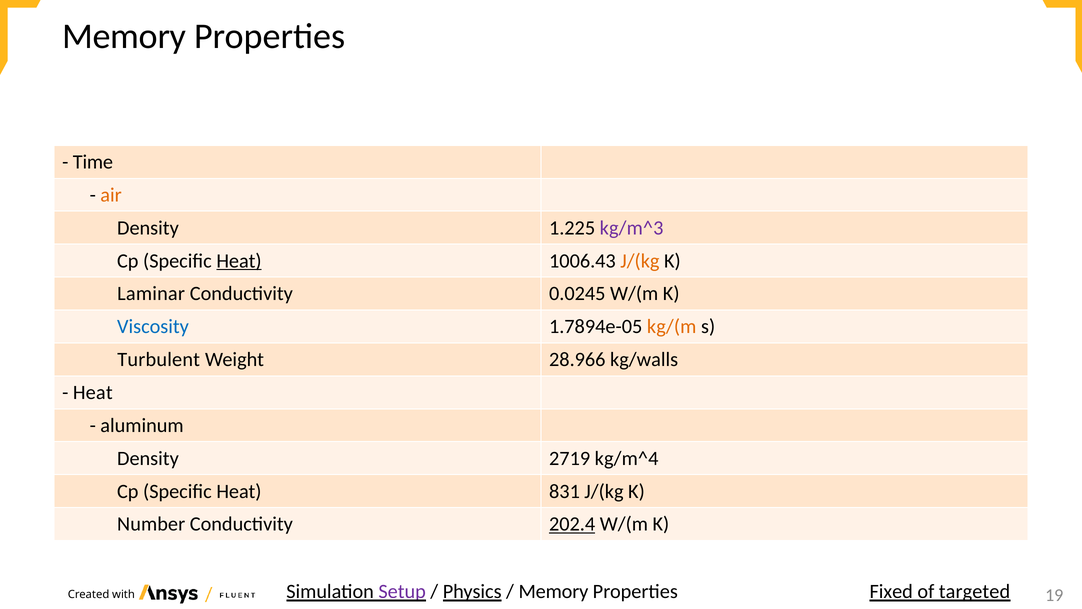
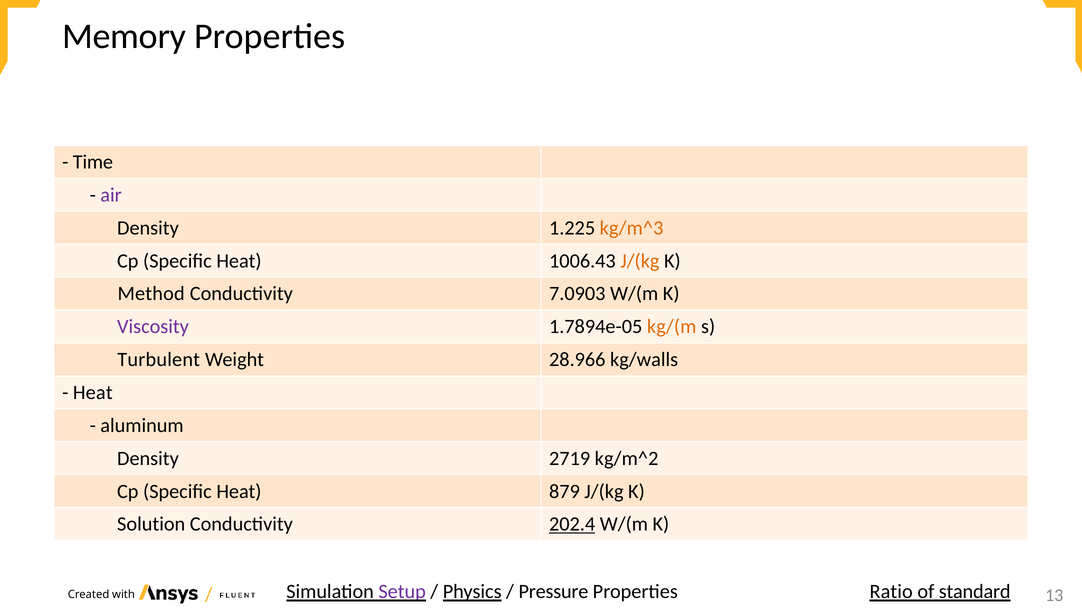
air colour: orange -> purple
kg/m^3 colour: purple -> orange
Heat at (239, 261) underline: present -> none
Laminar: Laminar -> Method
0.0245: 0.0245 -> 7.0903
Viscosity colour: blue -> purple
kg/m^4: kg/m^4 -> kg/m^2
831: 831 -> 879
Number: Number -> Solution
Memory at (553, 591): Memory -> Pressure
Fixed: Fixed -> Ratio
targeted: targeted -> standard
19: 19 -> 13
